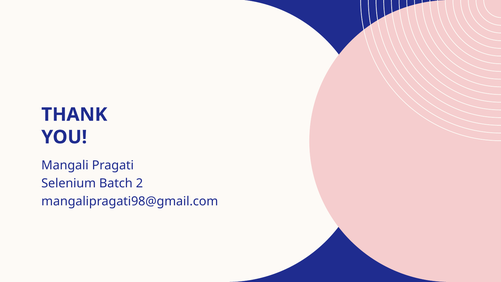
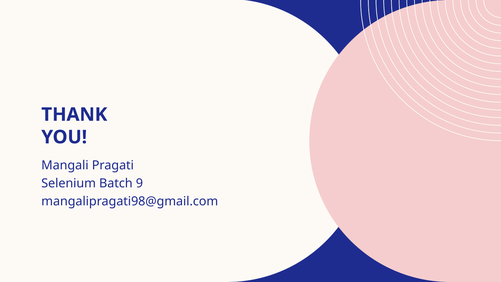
2: 2 -> 9
